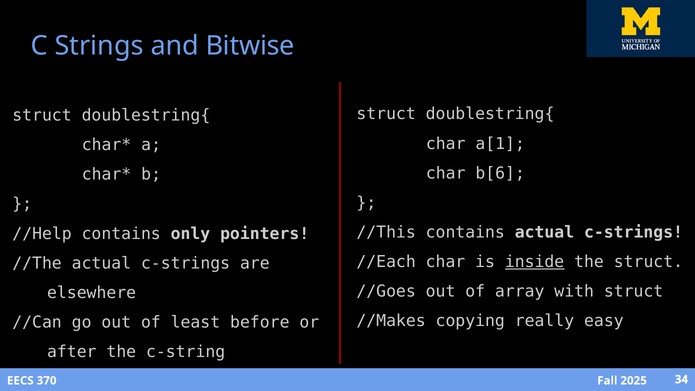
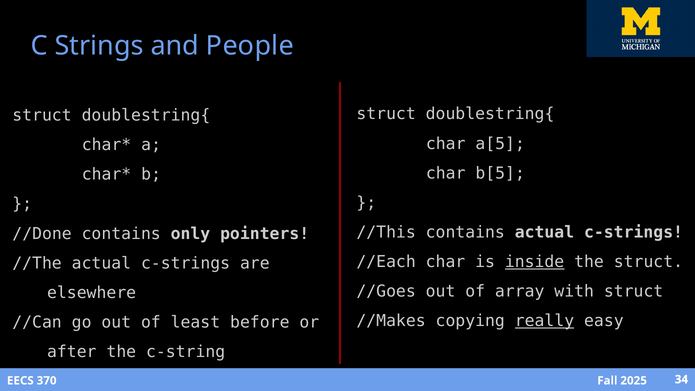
Bitwise: Bitwise -> People
a[1: a[1 -> a[5
b[6: b[6 -> b[5
//Help: //Help -> //Done
really underline: none -> present
